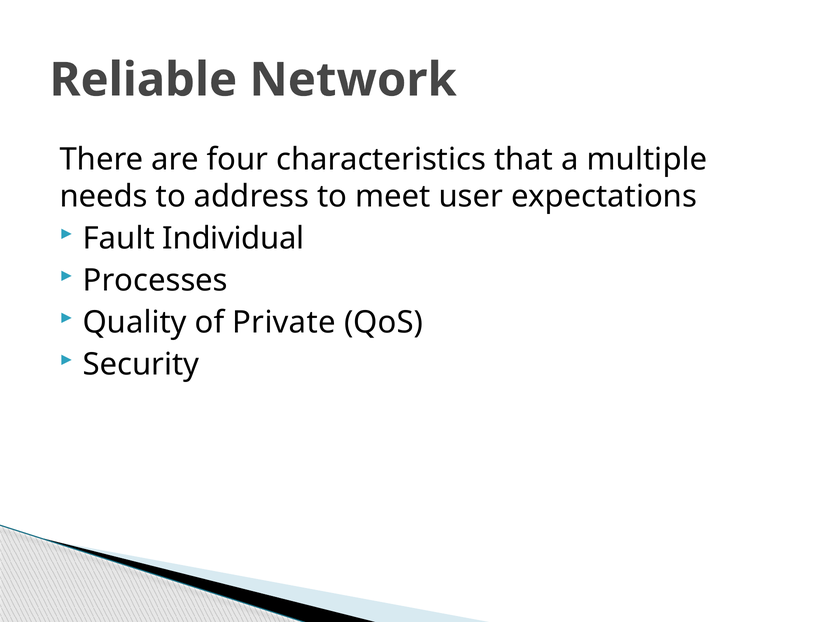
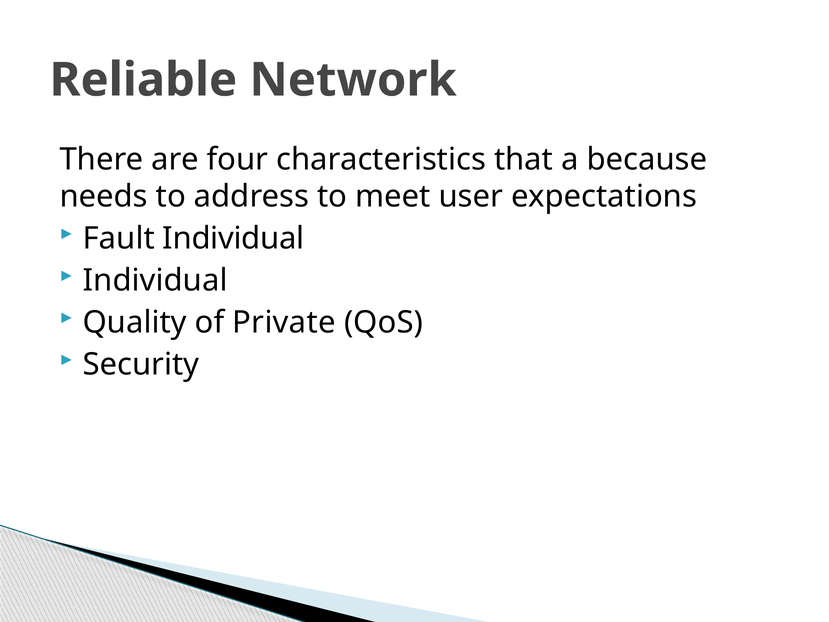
multiple: multiple -> because
Processes at (155, 280): Processes -> Individual
